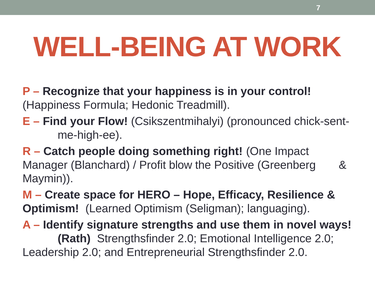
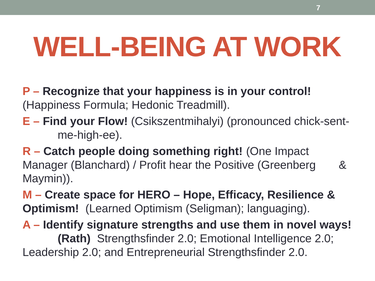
blow: blow -> hear
